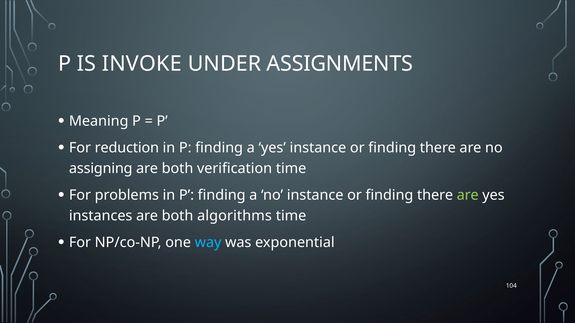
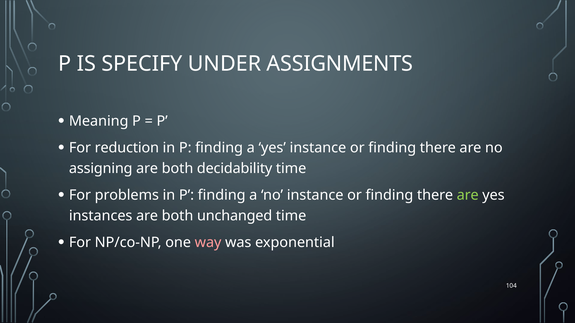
INVOKE: INVOKE -> SPECIFY
verification: verification -> decidability
algorithms: algorithms -> unchanged
way colour: light blue -> pink
